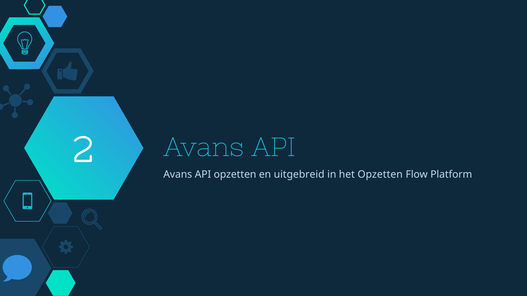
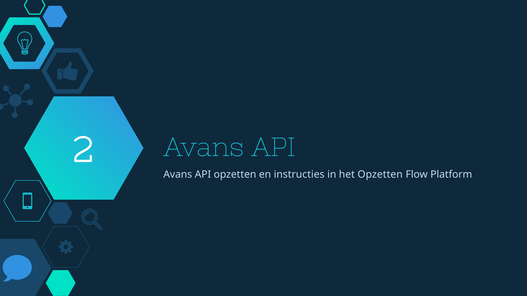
uitgebreid: uitgebreid -> instructies
